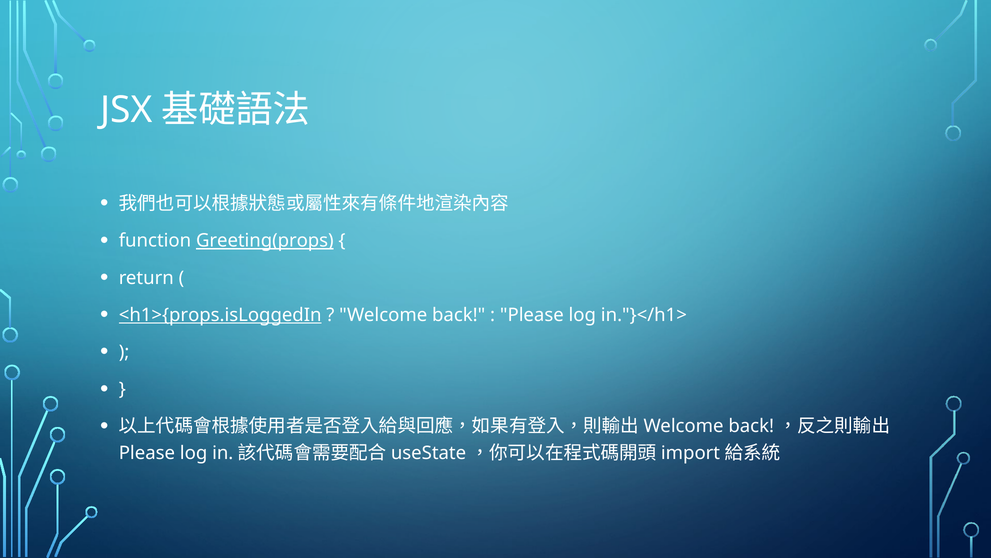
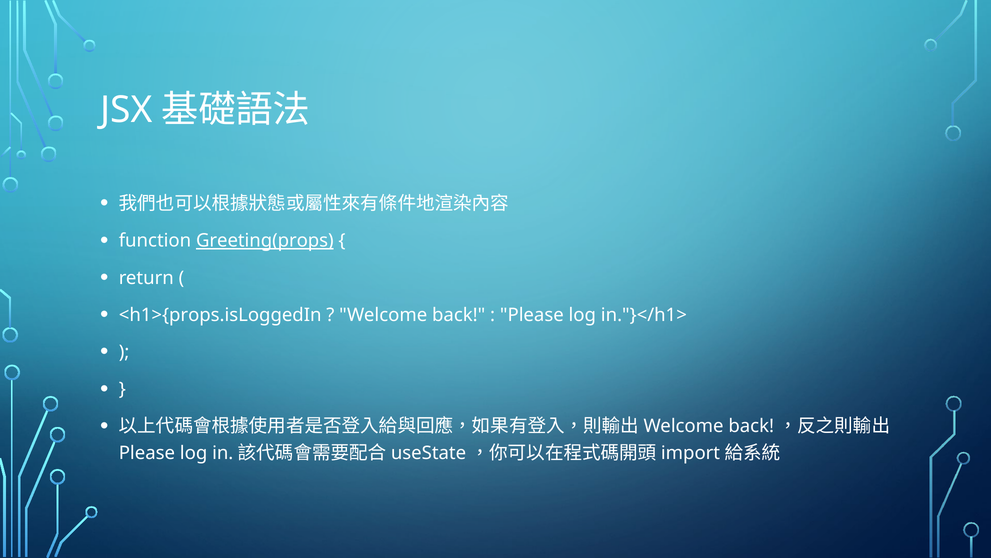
<h1>{props.isLoggedIn underline: present -> none
